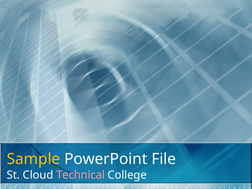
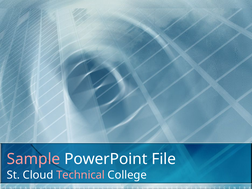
Sample colour: yellow -> pink
